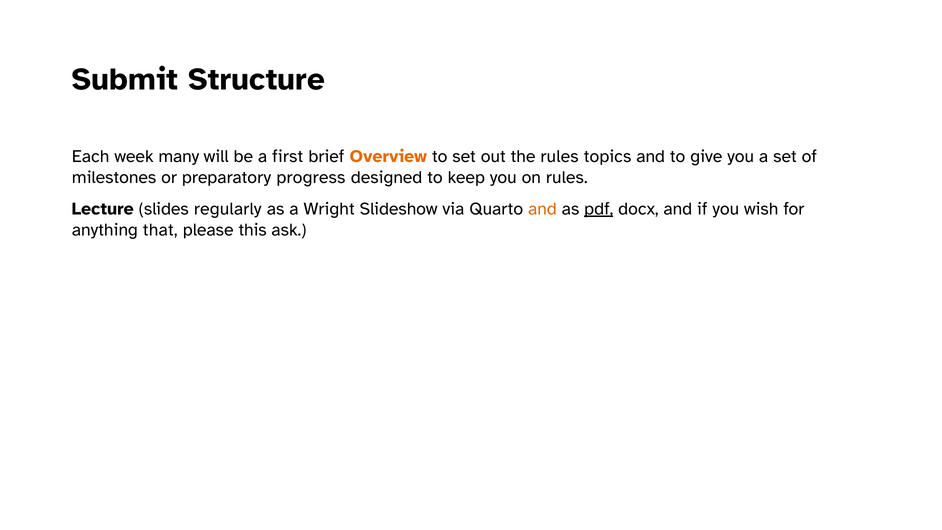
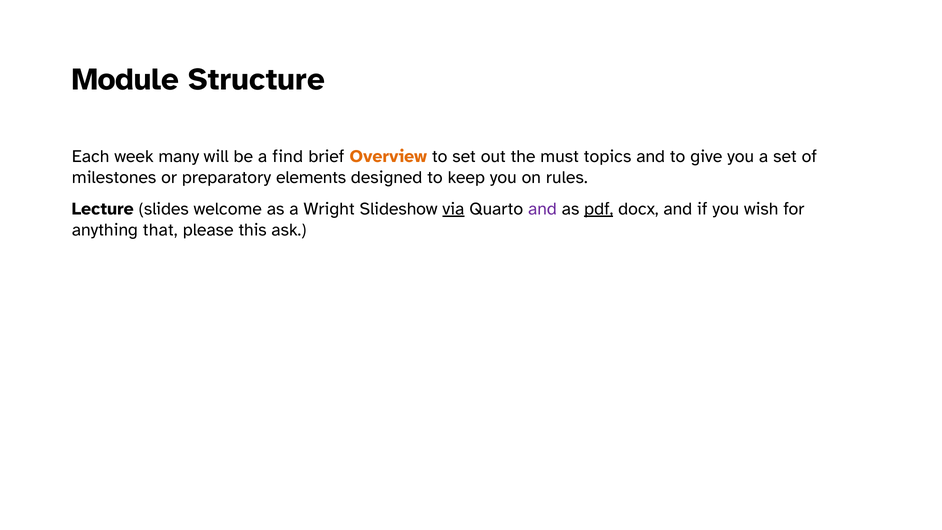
Submit: Submit -> Module
first: first -> find
the rules: rules -> must
progress: progress -> elements
regularly: regularly -> welcome
via underline: none -> present
and at (542, 209) colour: orange -> purple
